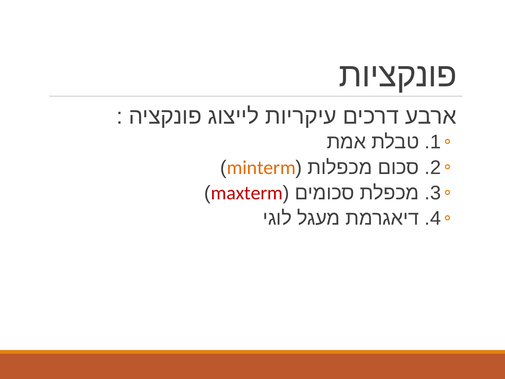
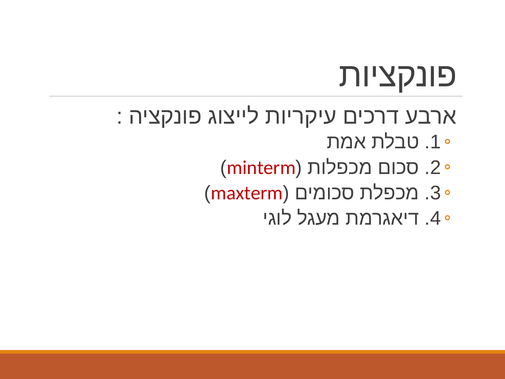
minterm colour: orange -> red
